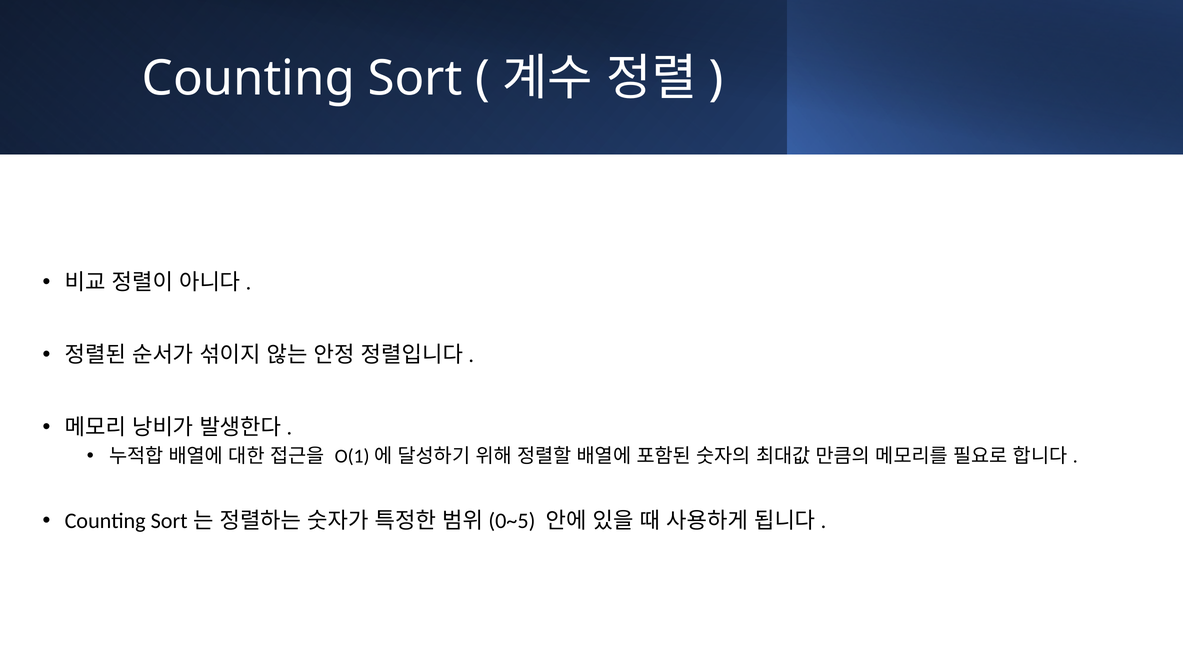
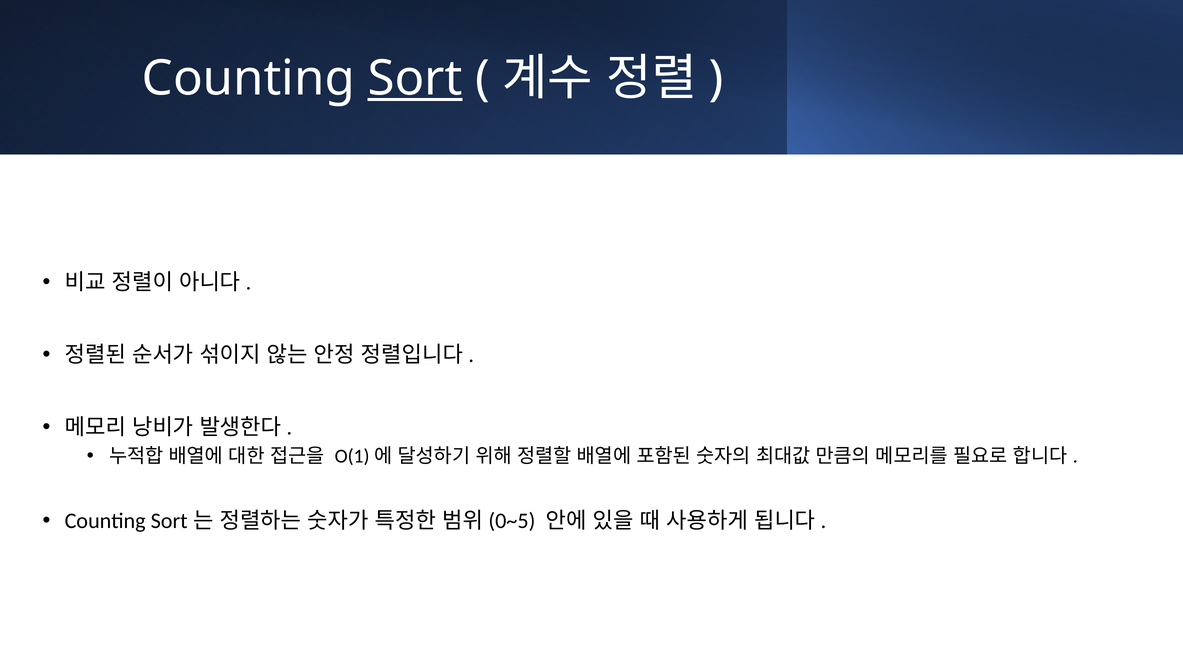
Sort underline: none -> present
